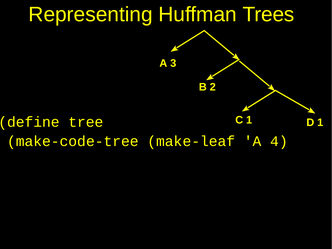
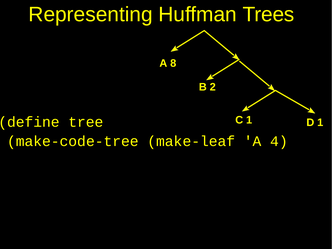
3: 3 -> 8
